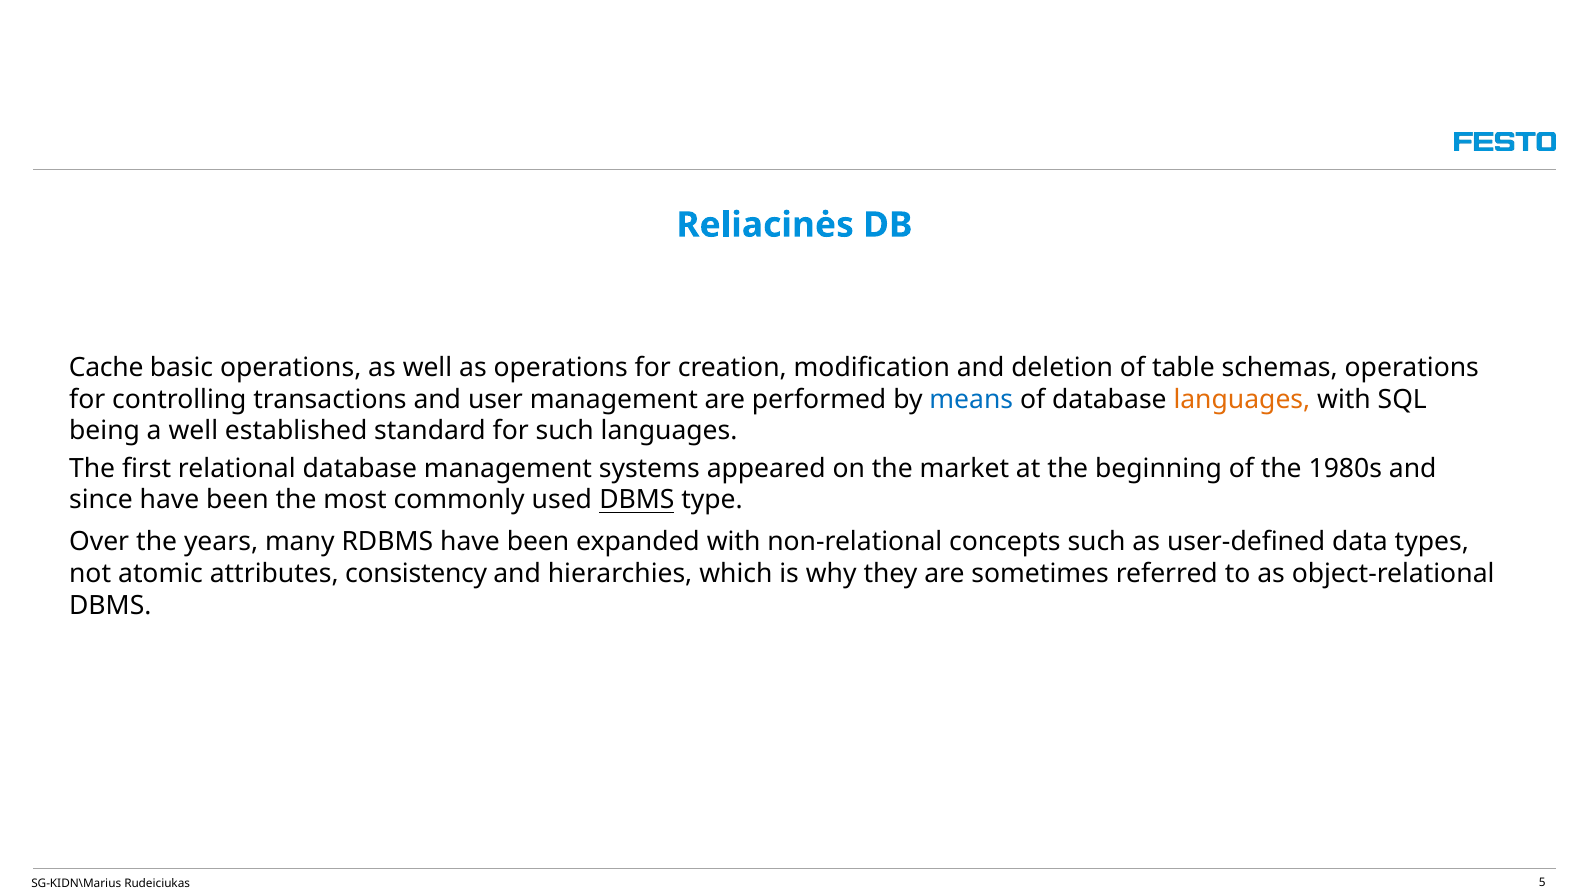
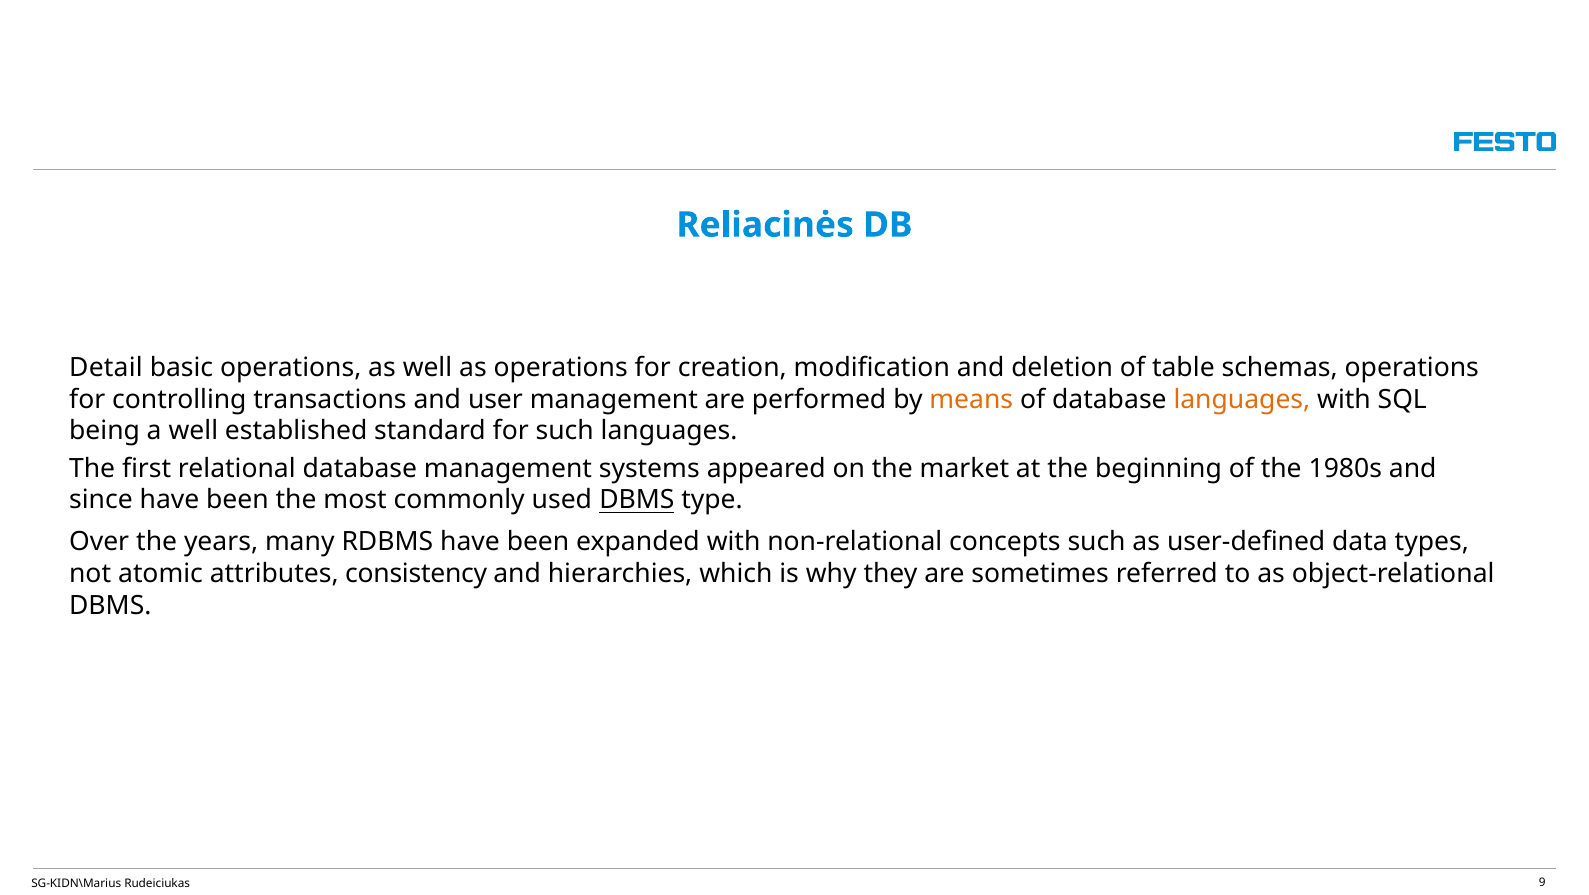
Cache: Cache -> Detail
means colour: blue -> orange
5: 5 -> 9
